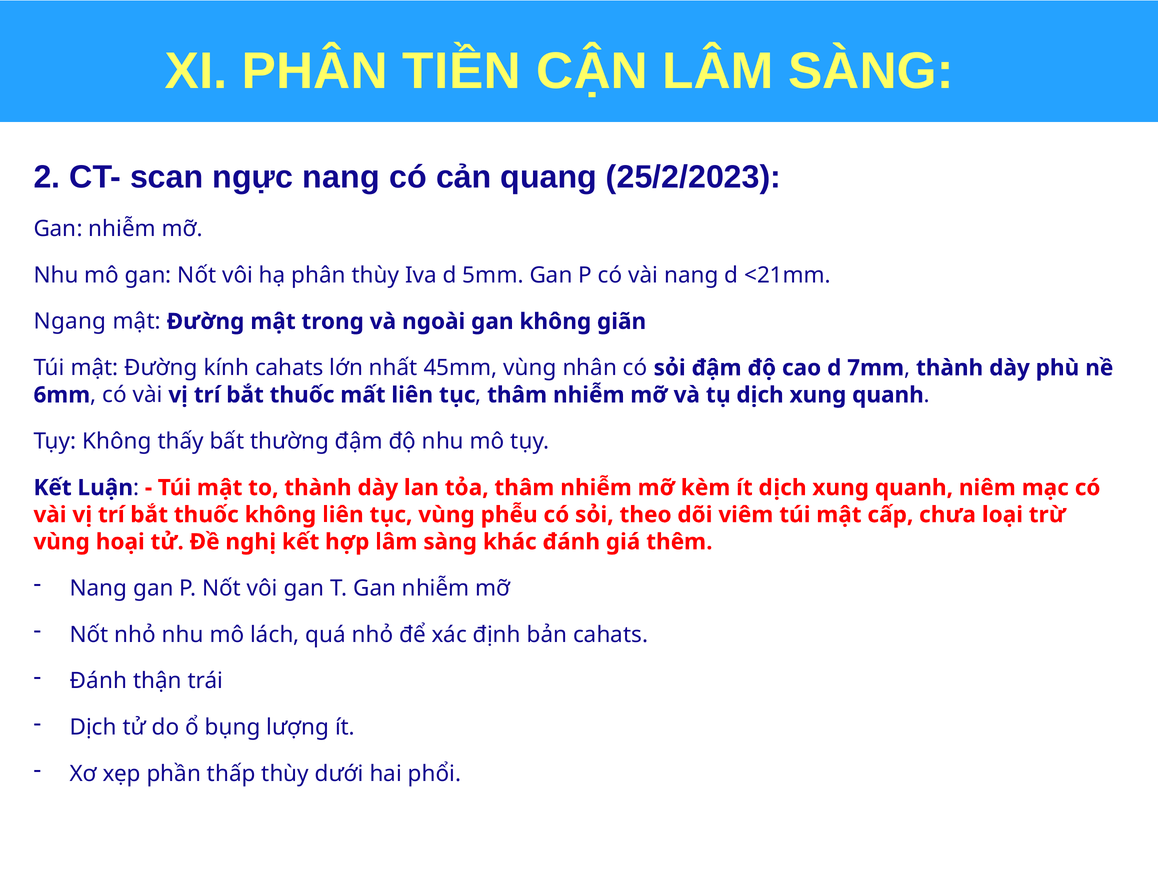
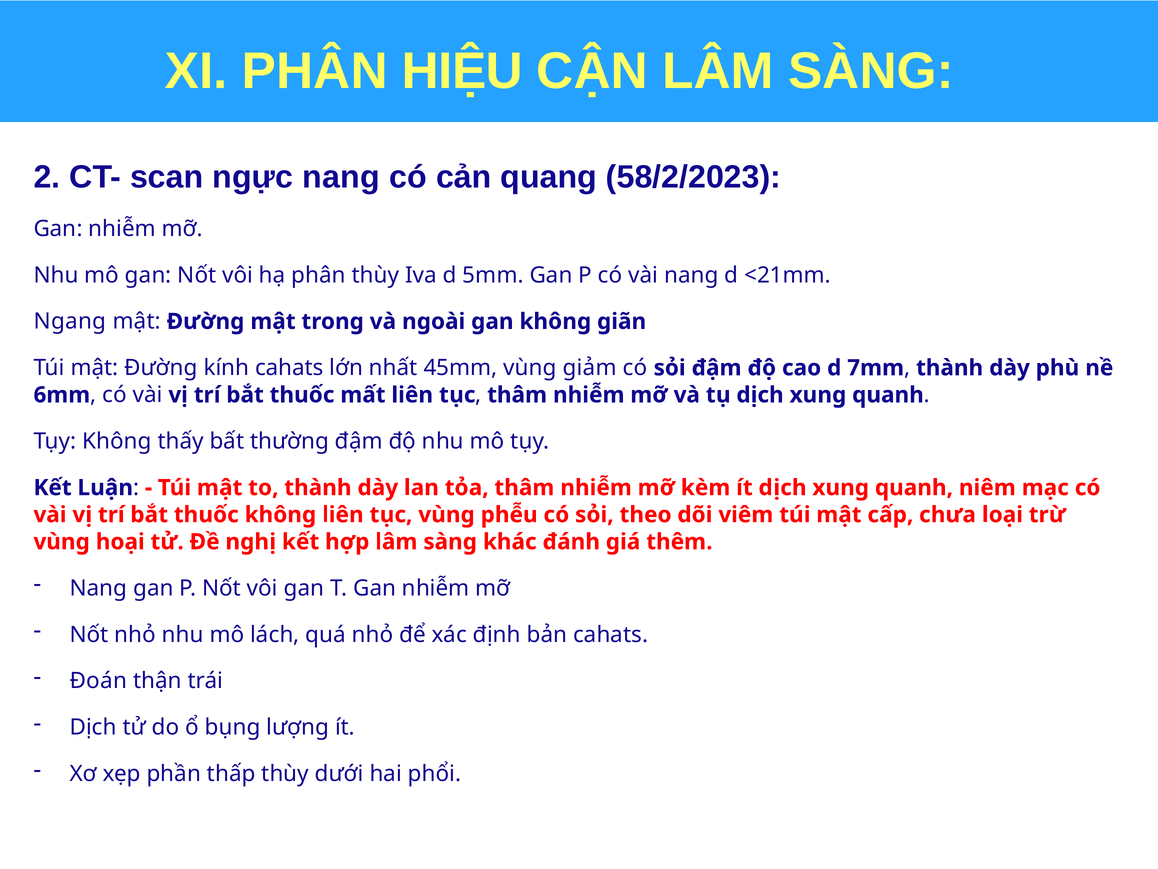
TIỀN: TIỀN -> HIỆU
25/2/2023: 25/2/2023 -> 58/2/2023
nhân: nhân -> giảm
Đánh at (98, 681): Đánh -> Đoán
